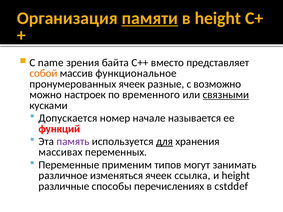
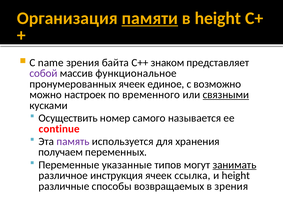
вместо: вместо -> знаком
собой colour: orange -> purple
разные: разные -> единое
Допускается: Допускается -> Осуществить
начале: начале -> самого
функций: функций -> continue
для underline: present -> none
массивах: массивах -> получаем
применим: применим -> указанные
занимать underline: none -> present
изменяться: изменяться -> инструкция
перечислениях: перечислениях -> возвращаемых
в cstddef: cstddef -> зрения
